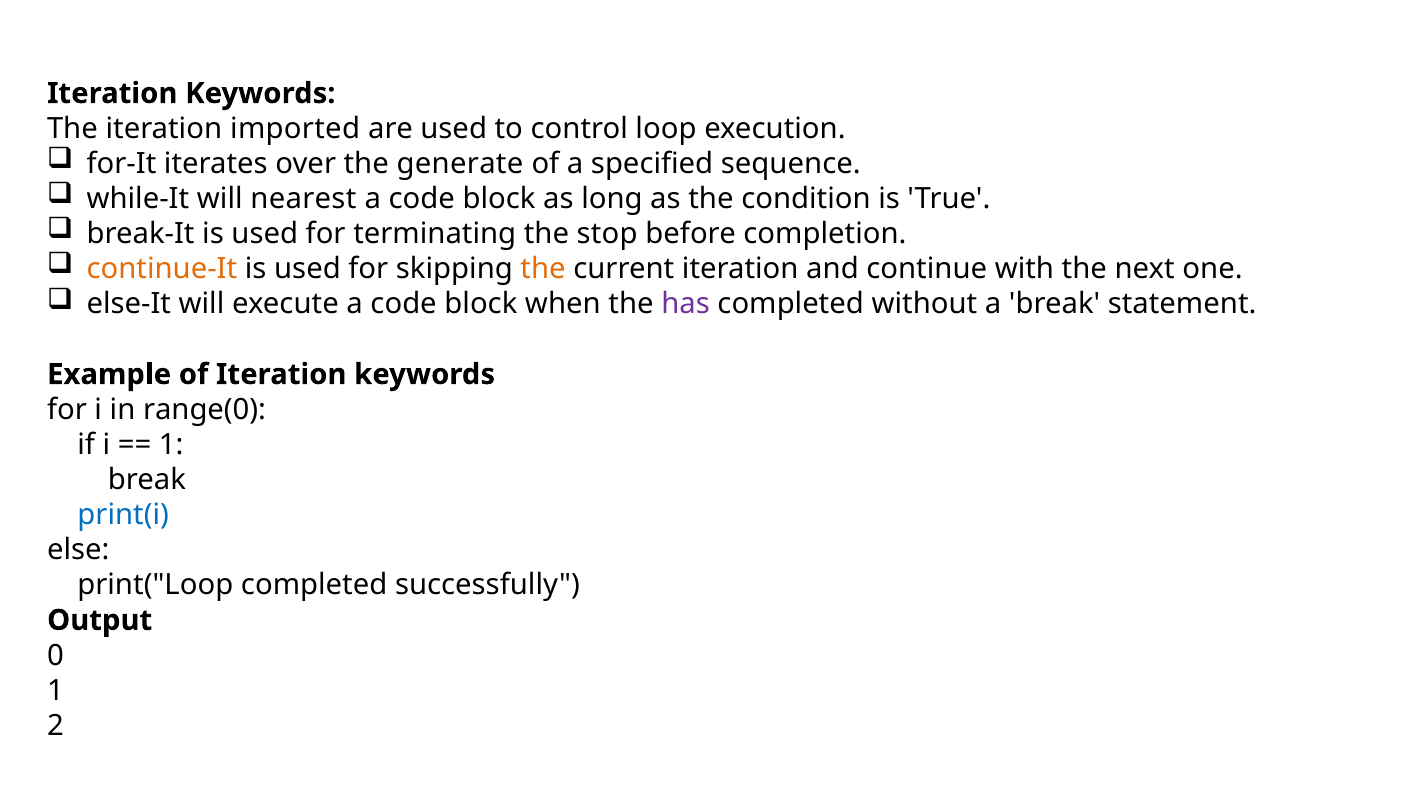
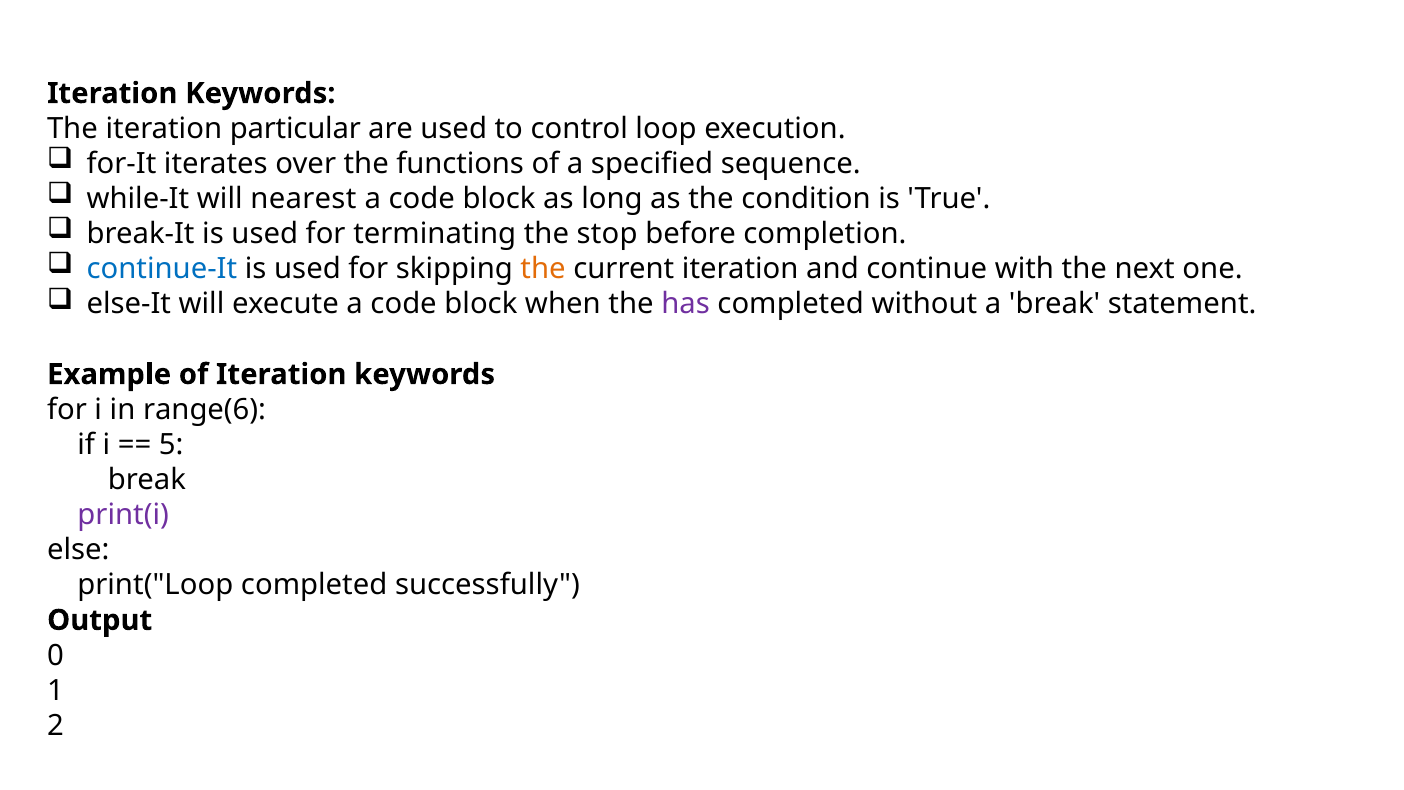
imported: imported -> particular
generate: generate -> functions
continue-It colour: orange -> blue
range(0: range(0 -> range(6
1 at (171, 444): 1 -> 5
print(i colour: blue -> purple
